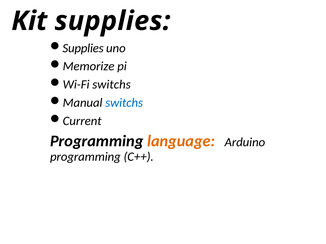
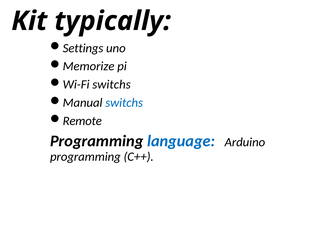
Kit supplies: supplies -> typically
Supplies at (83, 48): Supplies -> Settings
Current: Current -> Remote
language colour: orange -> blue
